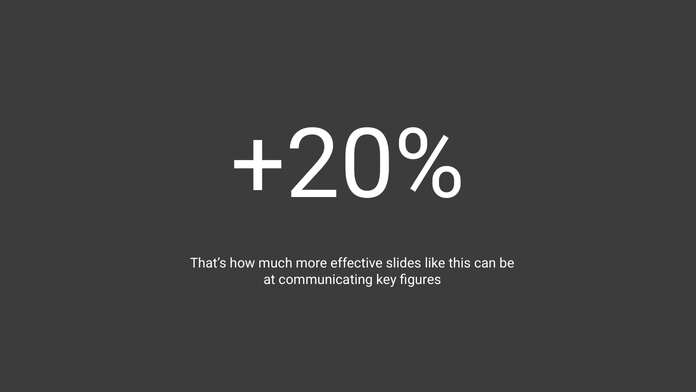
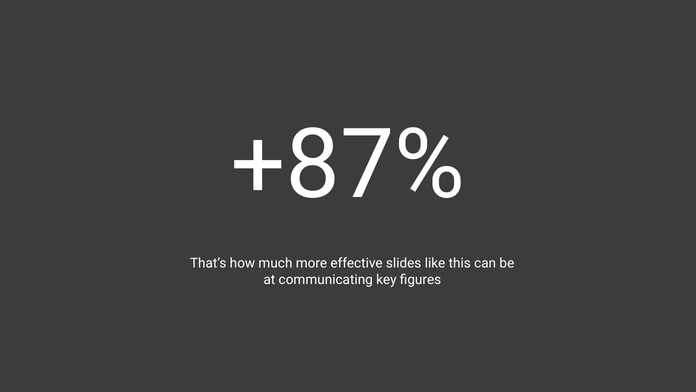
+20%: +20% -> +87%
